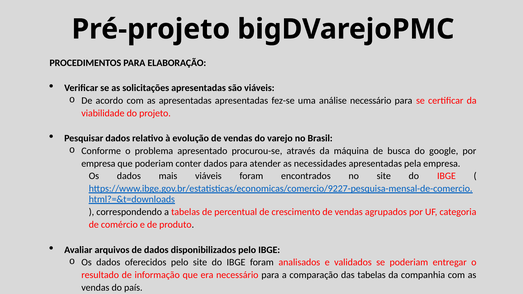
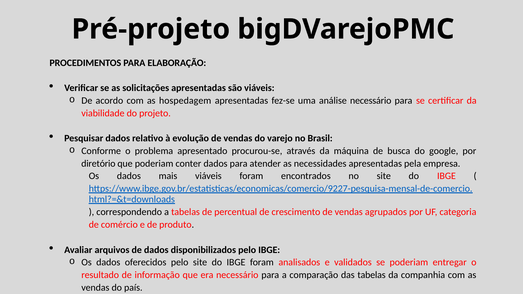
as apresentadas: apresentadas -> hospedagem
empresa at (98, 164): empresa -> diretório
